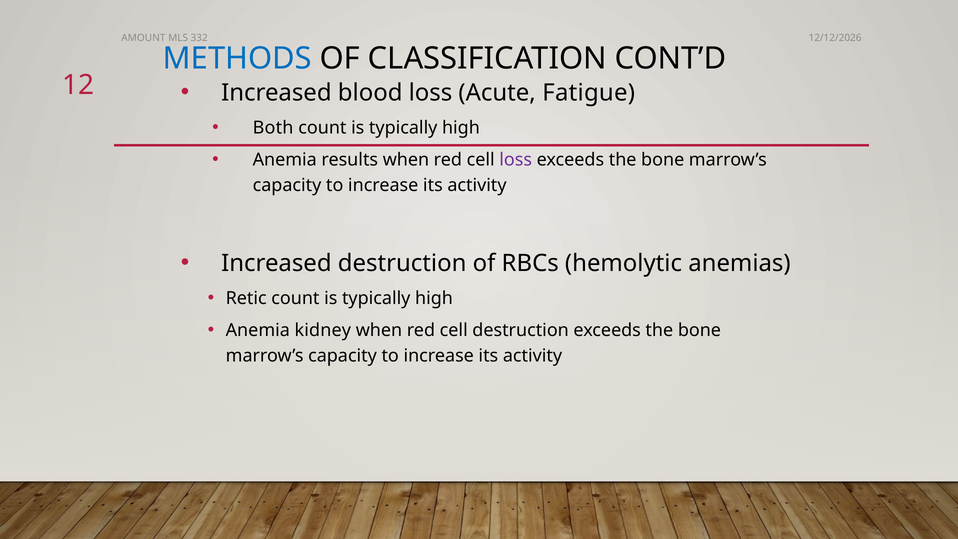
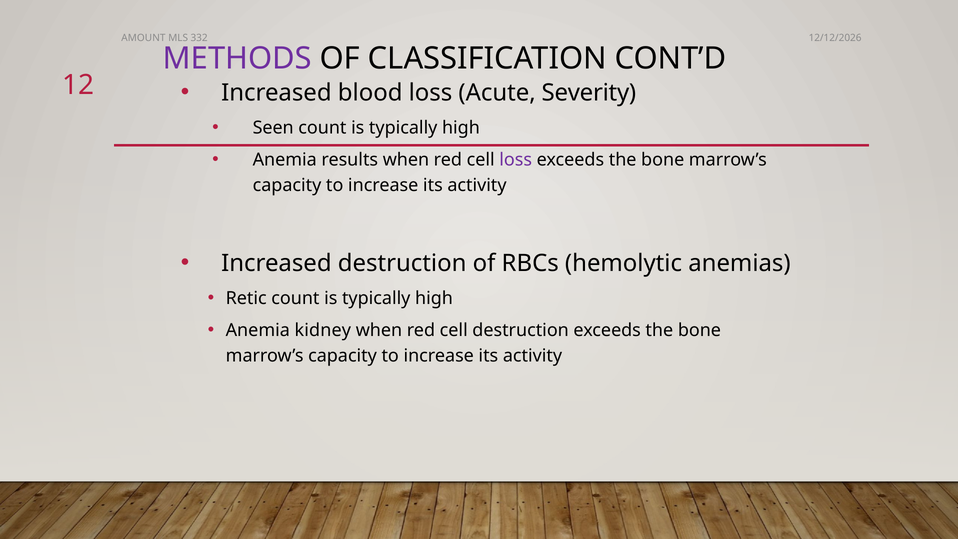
METHODS colour: blue -> purple
Fatigue: Fatigue -> Severity
Both: Both -> Seen
